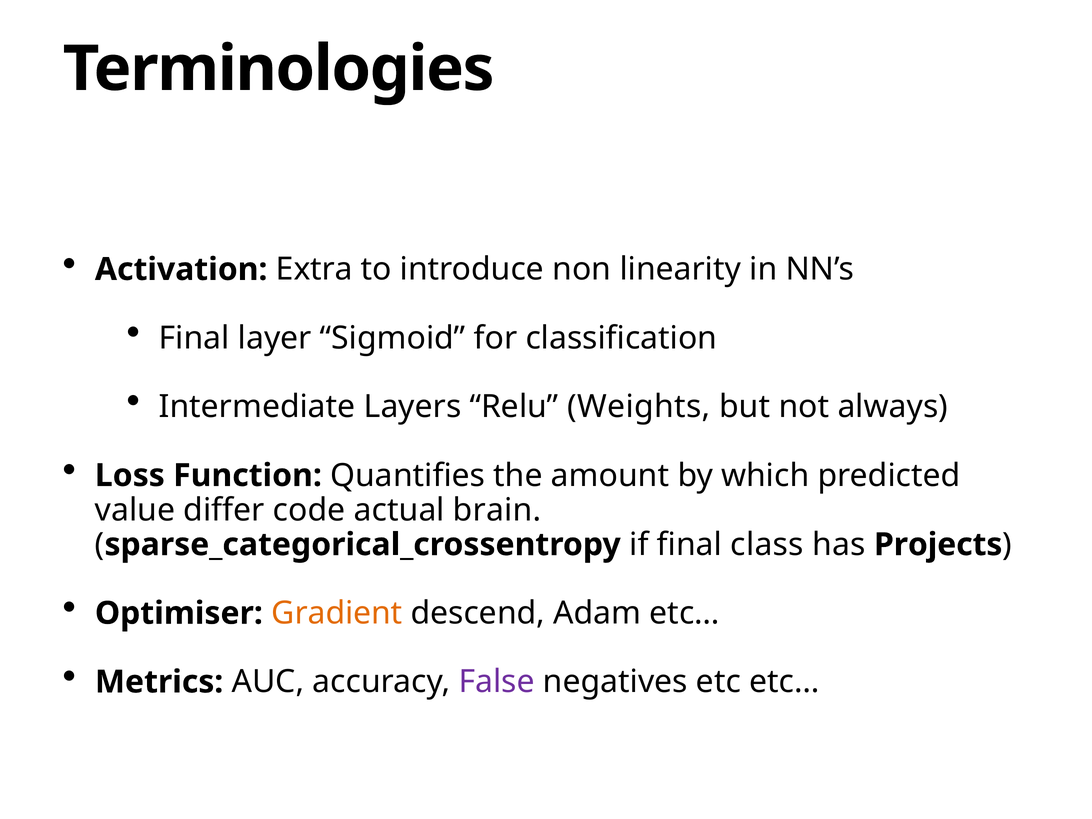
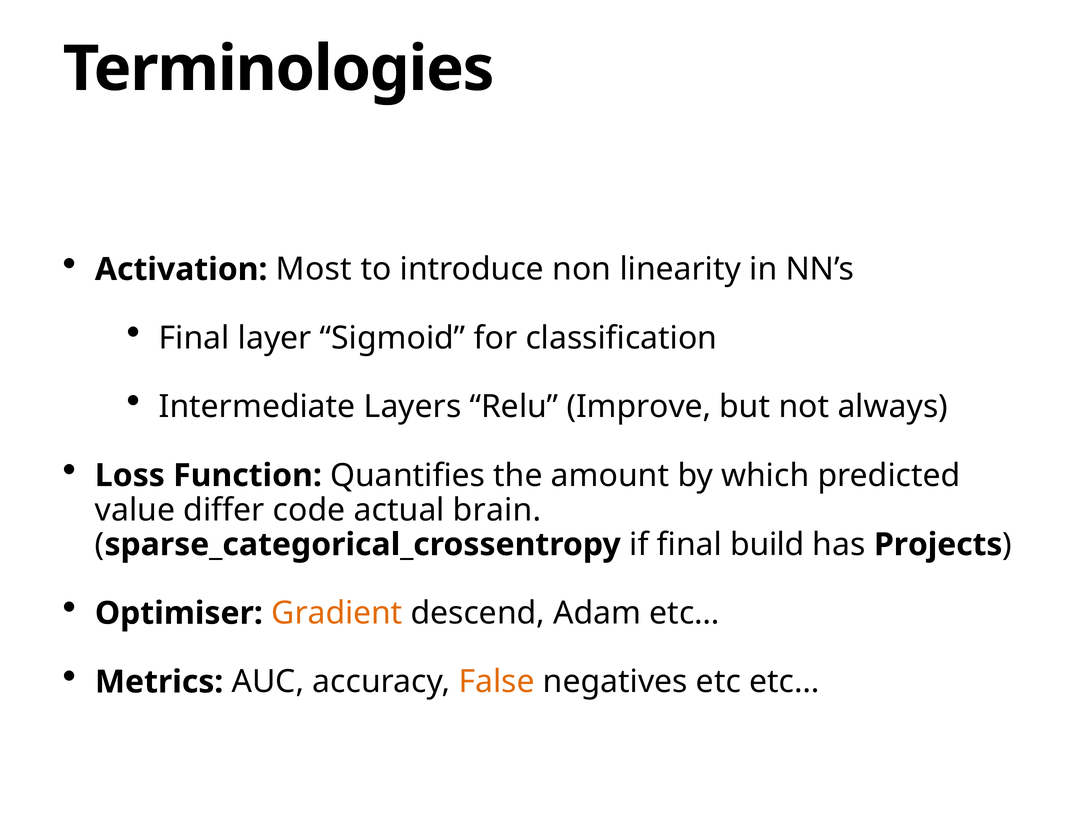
Extra: Extra -> Most
Weights: Weights -> Improve
class: class -> build
False colour: purple -> orange
